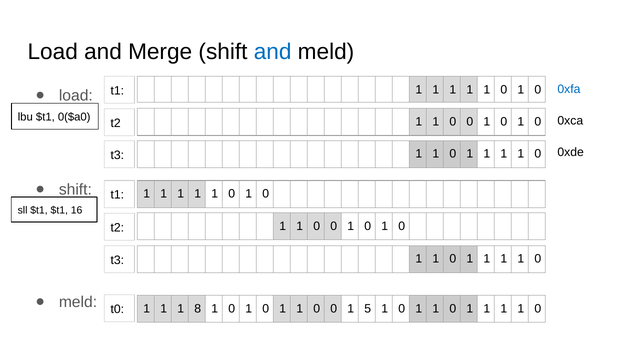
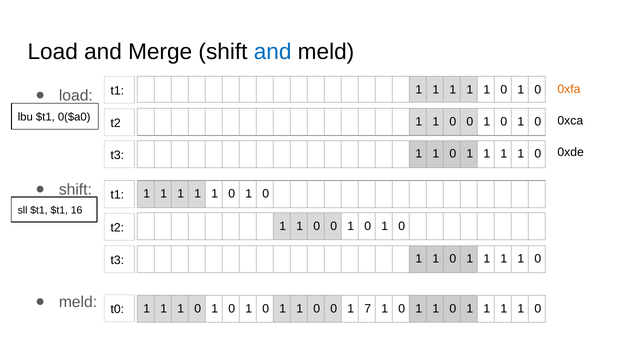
0xfa colour: blue -> orange
8 at (198, 309): 8 -> 0
5: 5 -> 7
